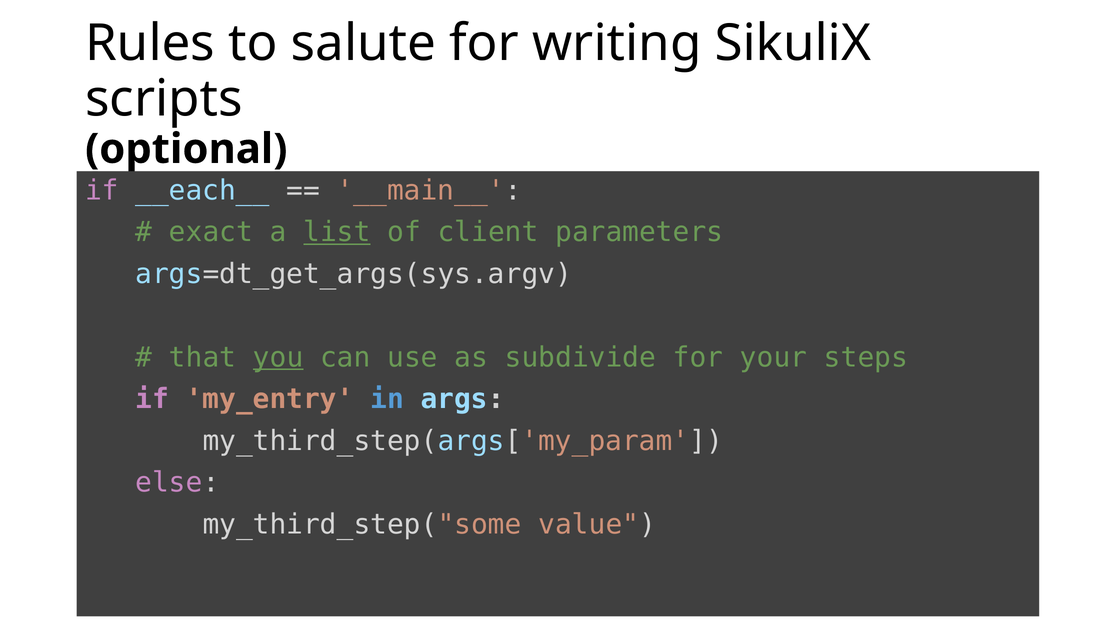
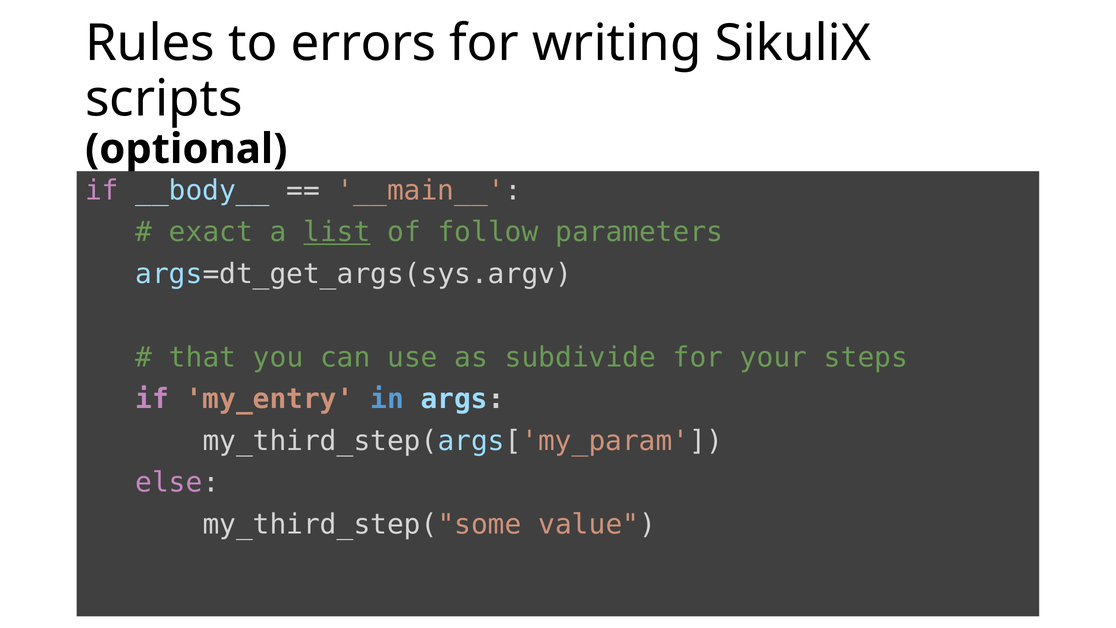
salute: salute -> errors
__each__: __each__ -> __body__
client: client -> follow
you underline: present -> none
